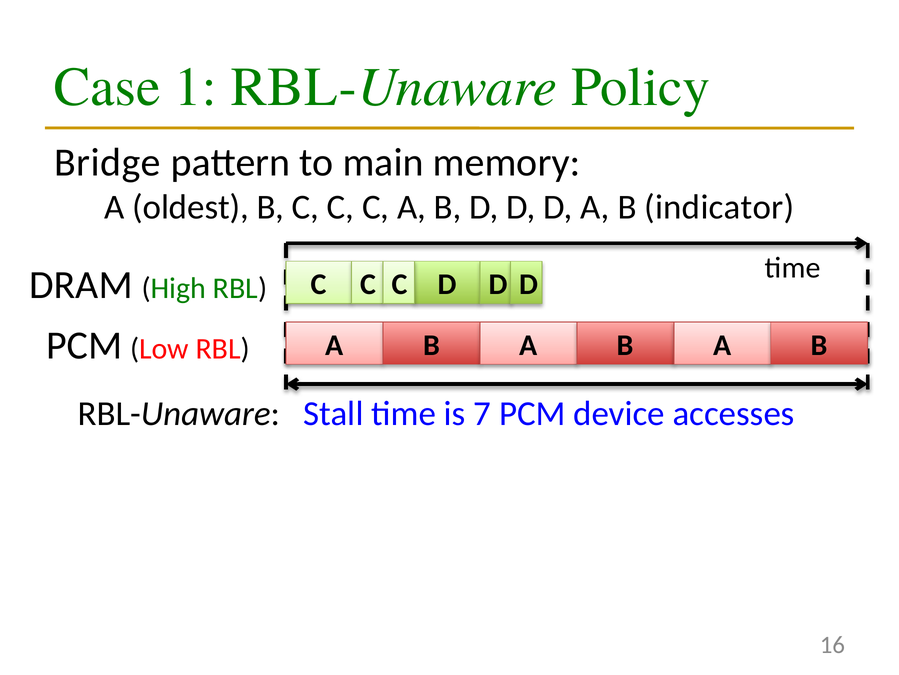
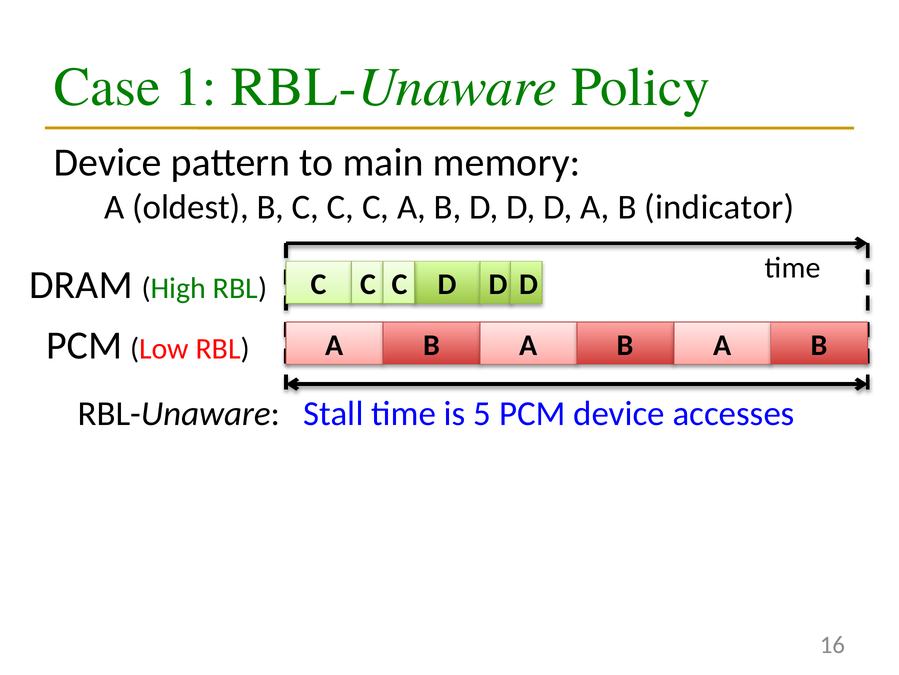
Bridge at (108, 162): Bridge -> Device
7: 7 -> 5
